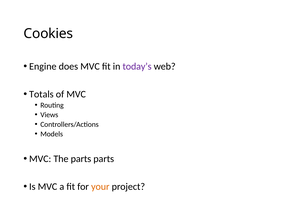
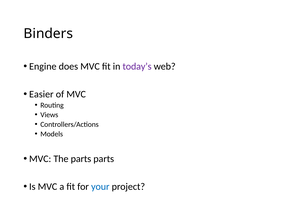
Cookies: Cookies -> Binders
Totals: Totals -> Easier
your colour: orange -> blue
